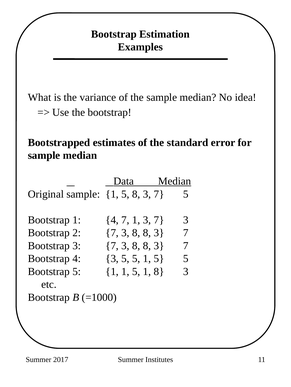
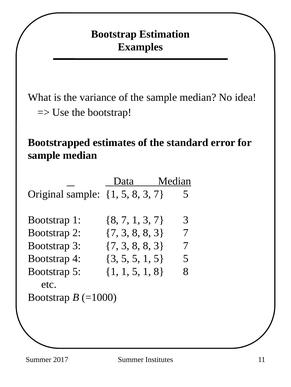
Bootstrap 1 4: 4 -> 8
1 8 3: 3 -> 8
